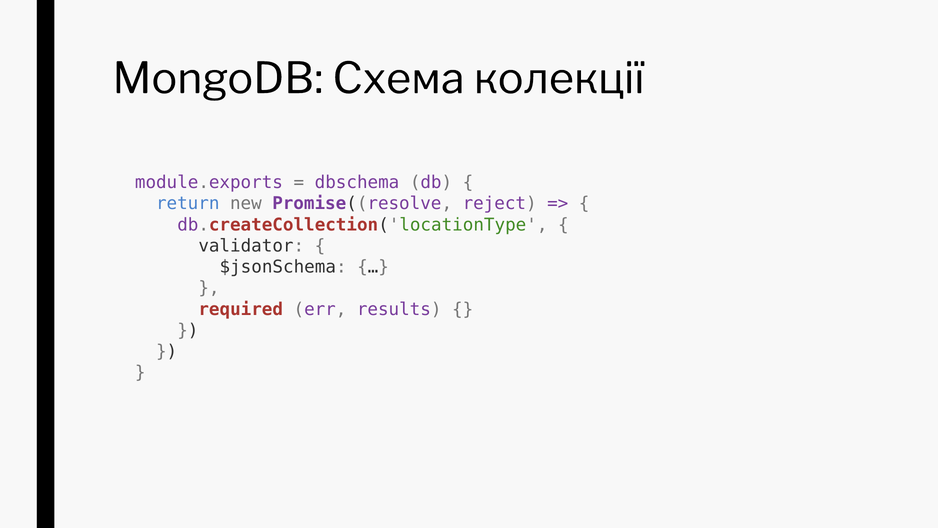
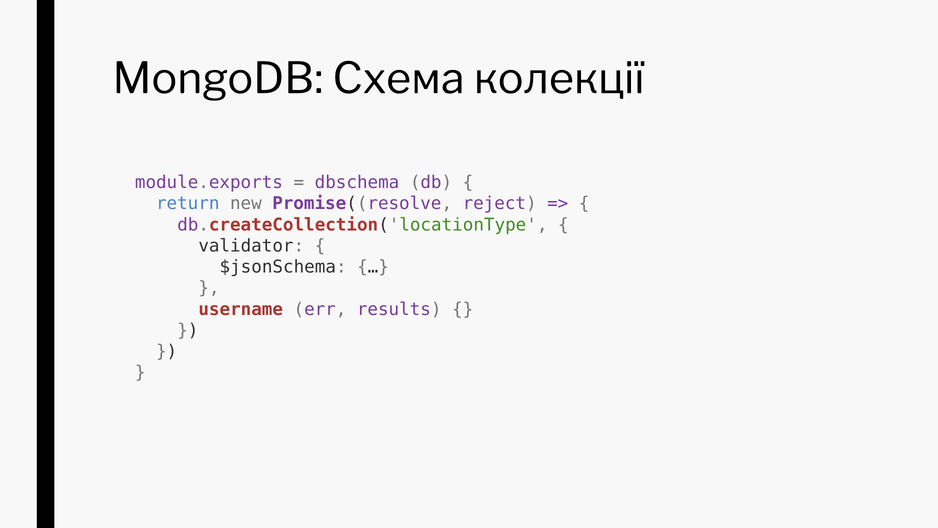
required: required -> username
